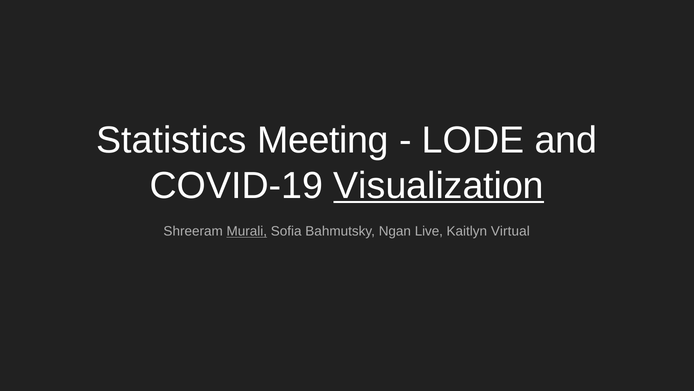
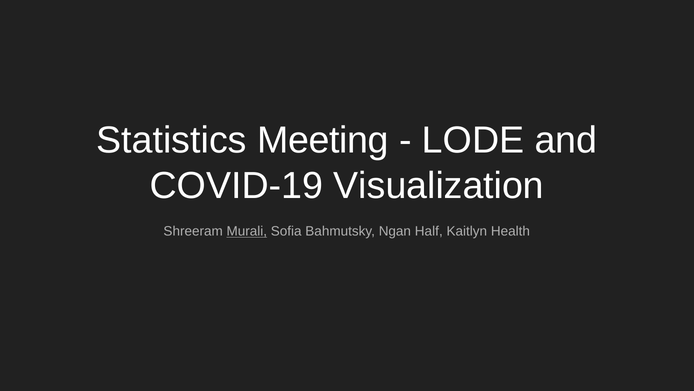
Visualization underline: present -> none
Live: Live -> Half
Virtual: Virtual -> Health
